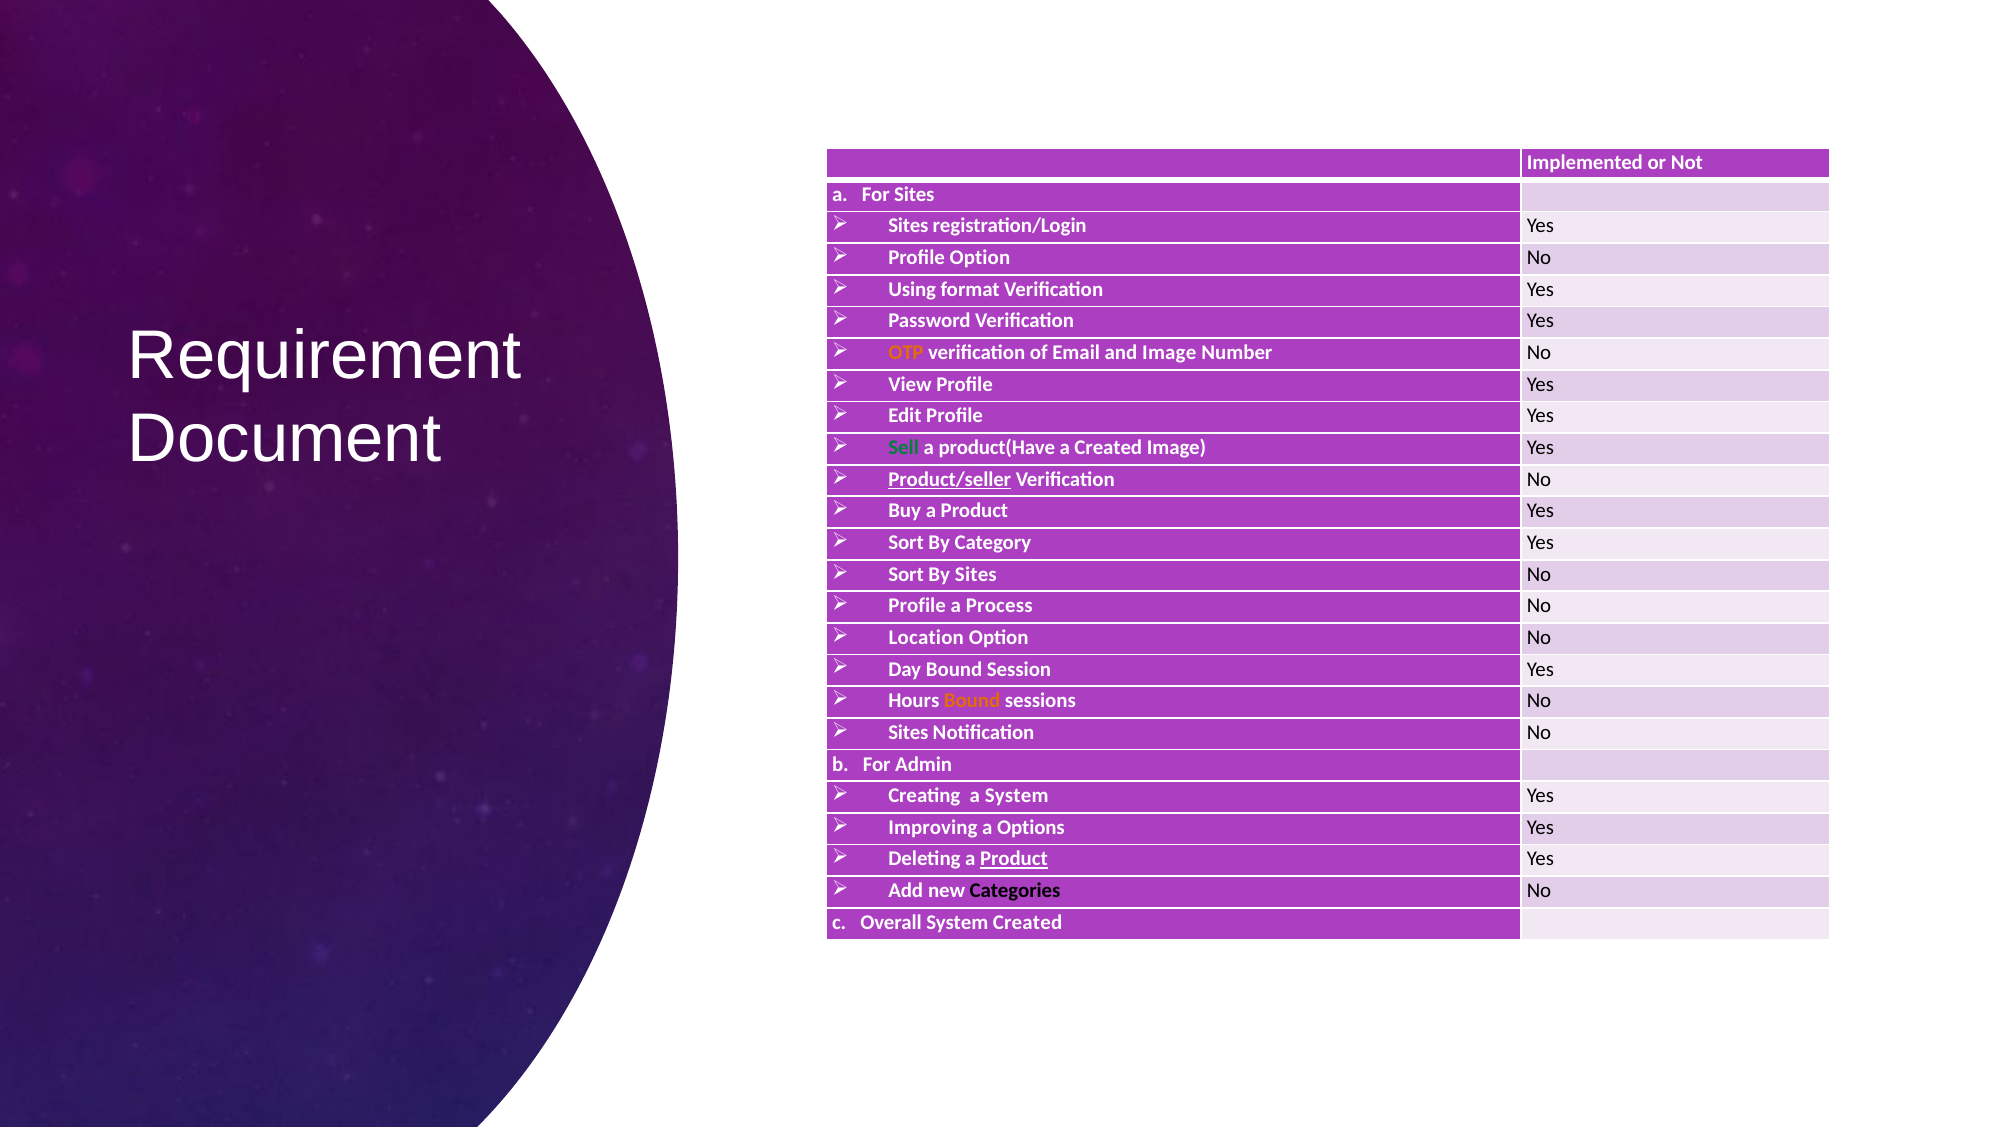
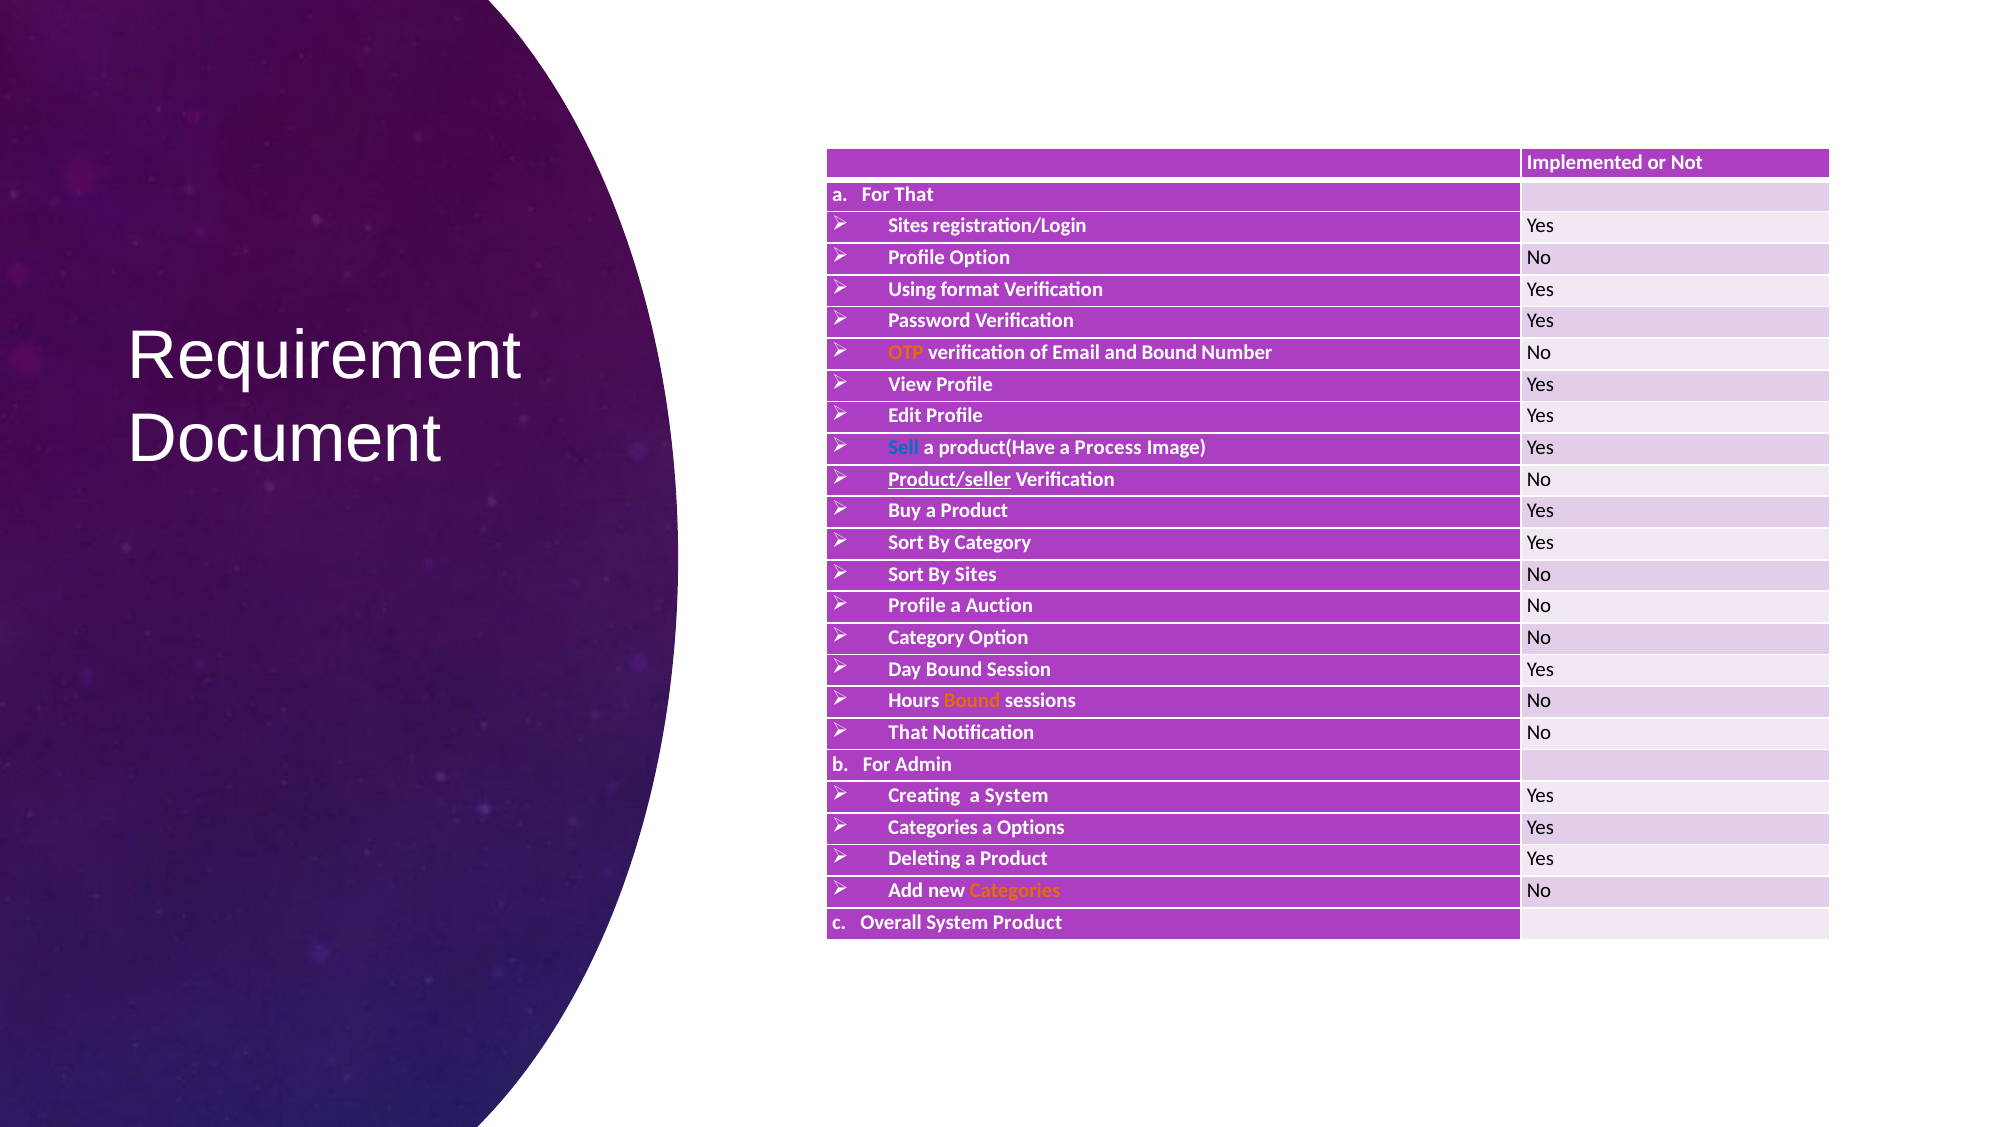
For Sites: Sites -> That
and Image: Image -> Bound
Sell colour: green -> blue
a Created: Created -> Process
Process: Process -> Auction
Location at (926, 638): Location -> Category
Sites at (908, 733): Sites -> That
Improving at (933, 828): Improving -> Categories
Product at (1014, 859) underline: present -> none
Categories at (1015, 891) colour: black -> orange
System Created: Created -> Product
